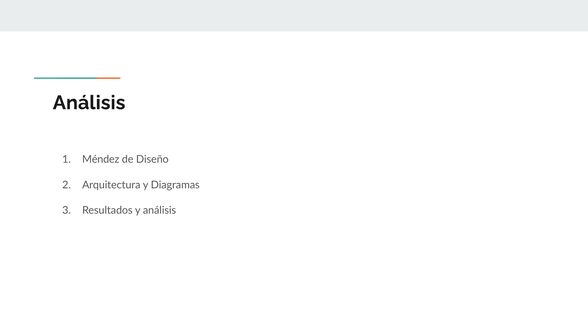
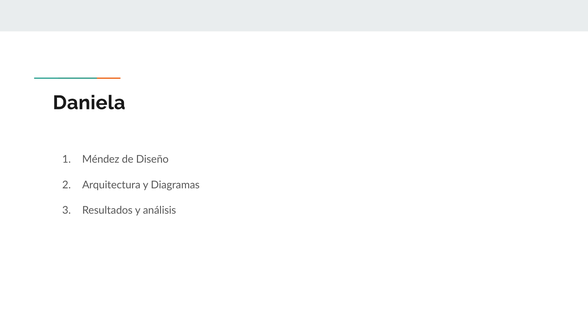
Análisis at (89, 103): Análisis -> Daniela
